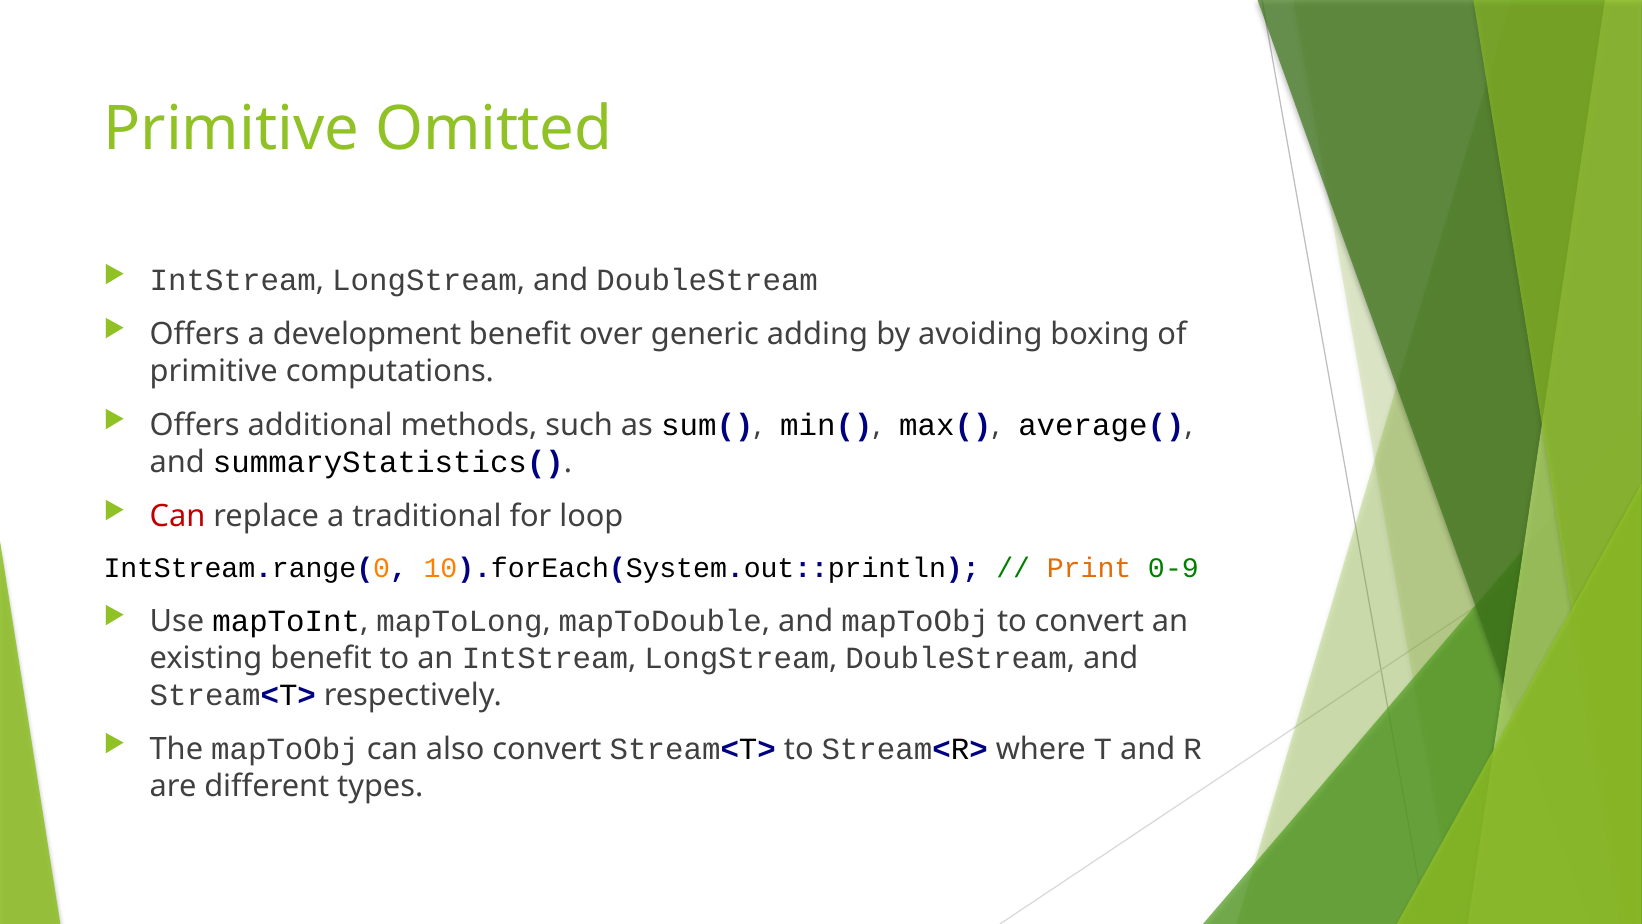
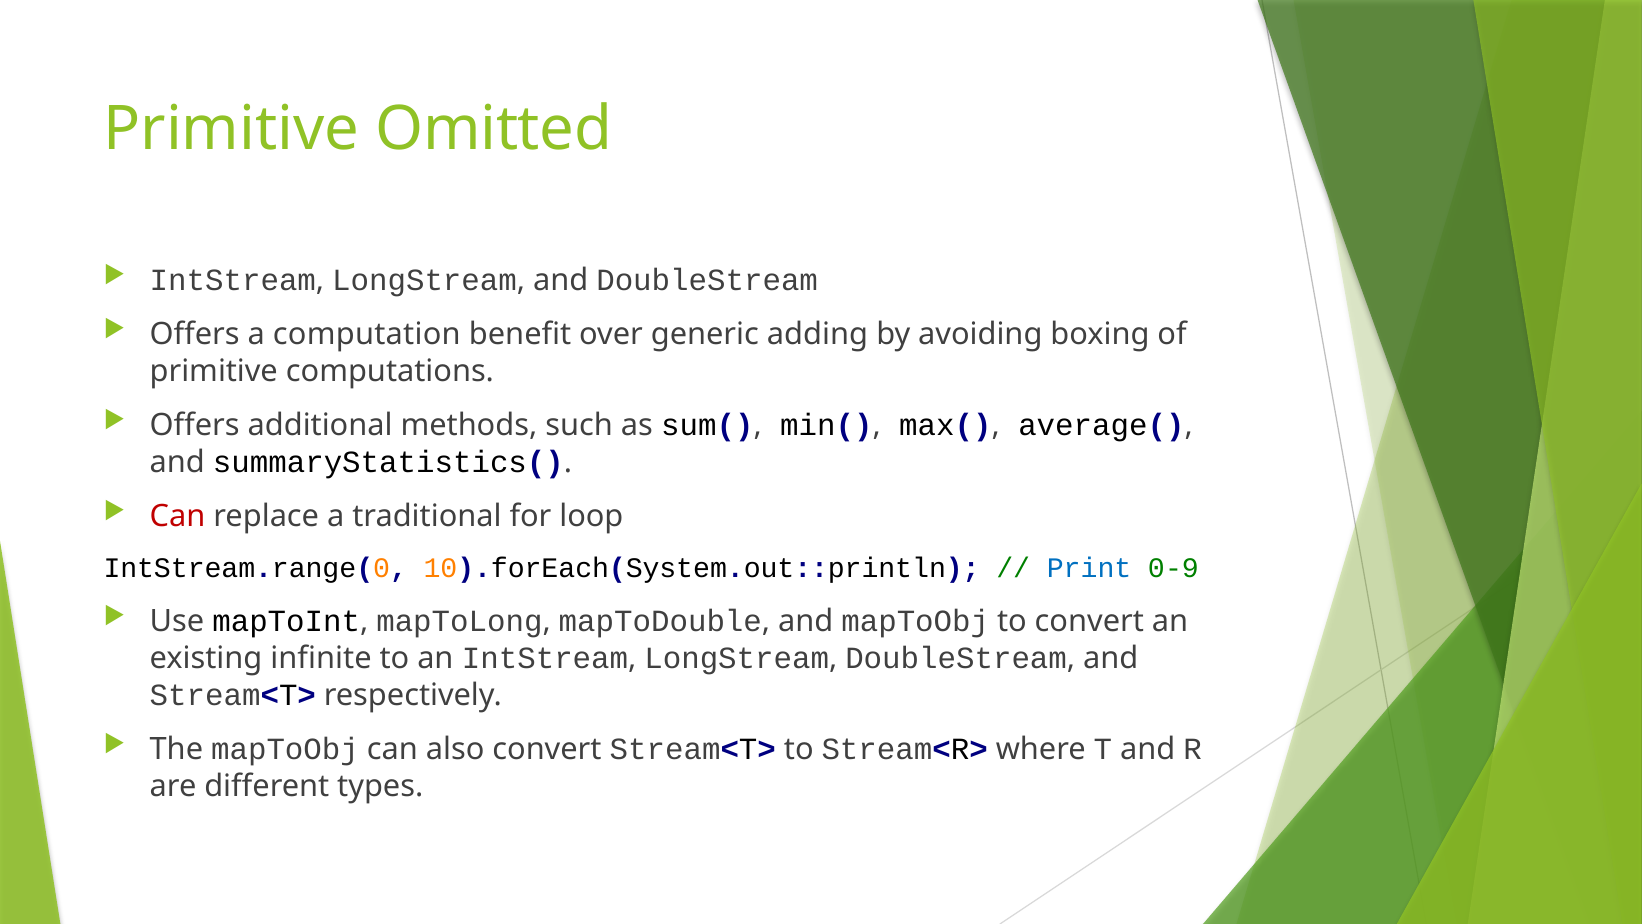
development: development -> computation
Print colour: orange -> blue
existing benefit: benefit -> infinite
